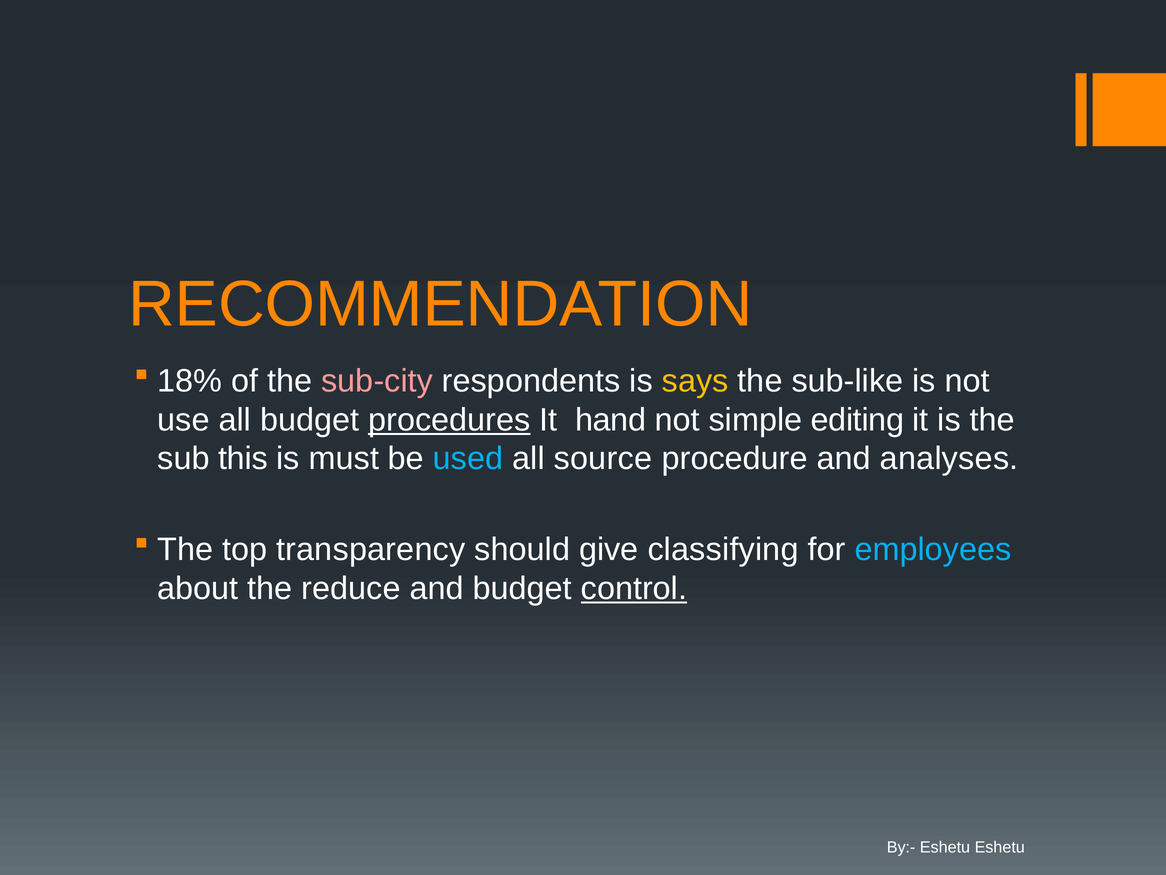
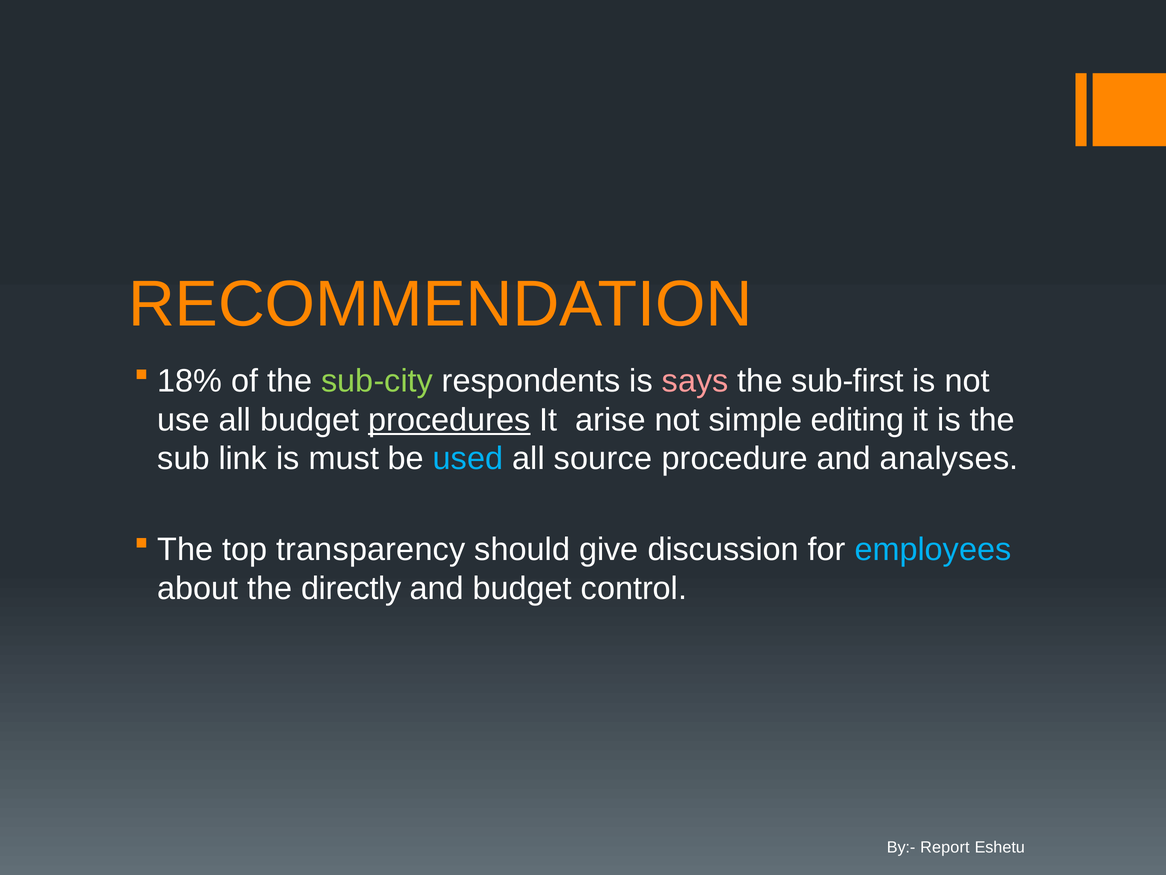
sub-city colour: pink -> light green
says colour: yellow -> pink
sub-like: sub-like -> sub-first
hand: hand -> arise
this: this -> link
classifying: classifying -> discussion
reduce: reduce -> directly
control underline: present -> none
By:- Eshetu: Eshetu -> Report
